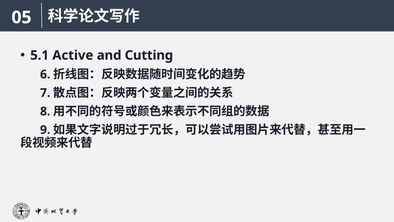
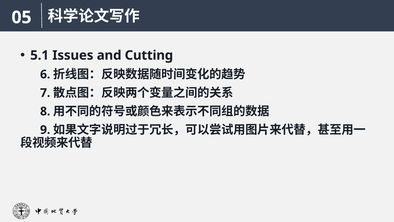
Active: Active -> Issues
